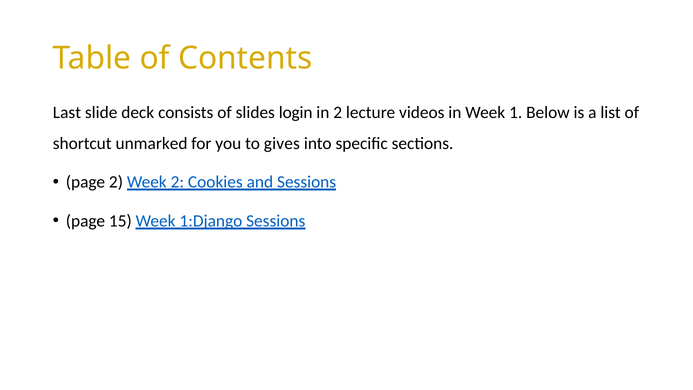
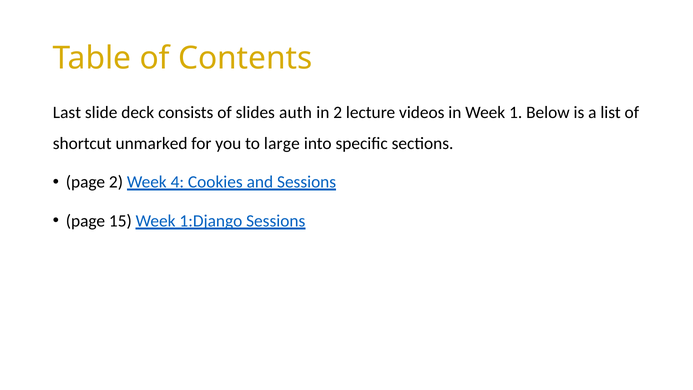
login: login -> auth
gives: gives -> large
Week 2: 2 -> 4
